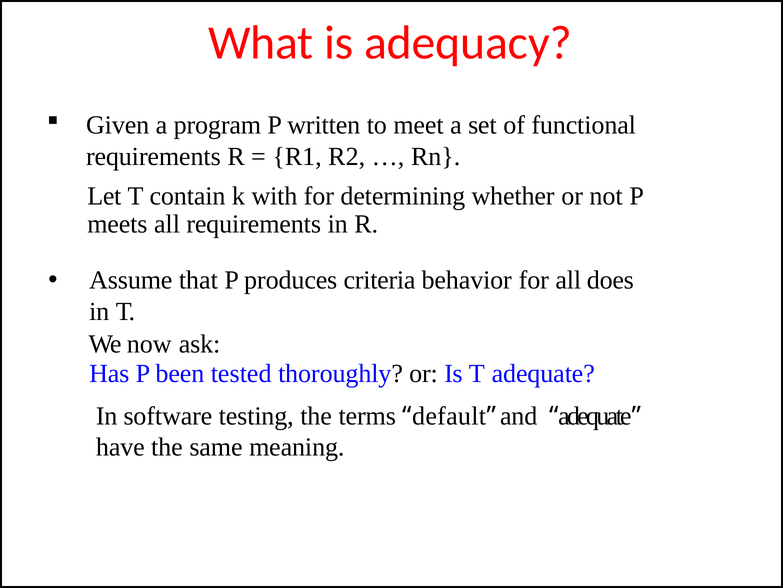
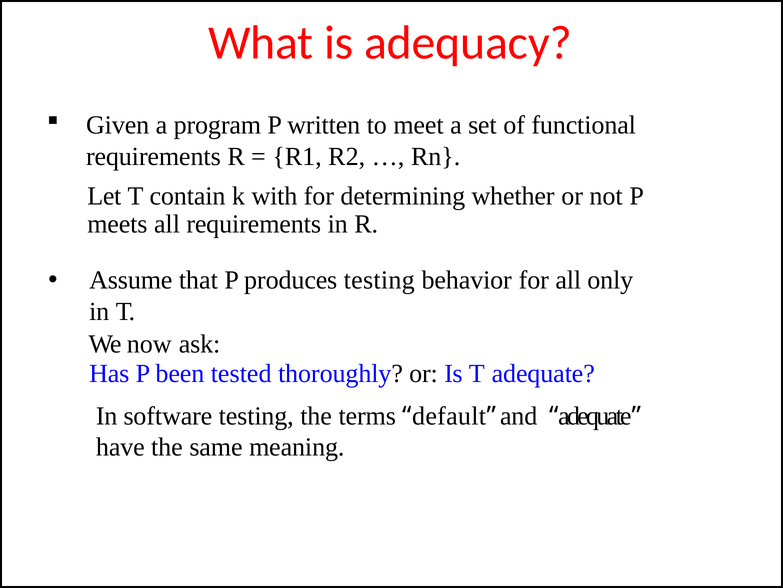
produces criteria: criteria -> testing
does: does -> only
